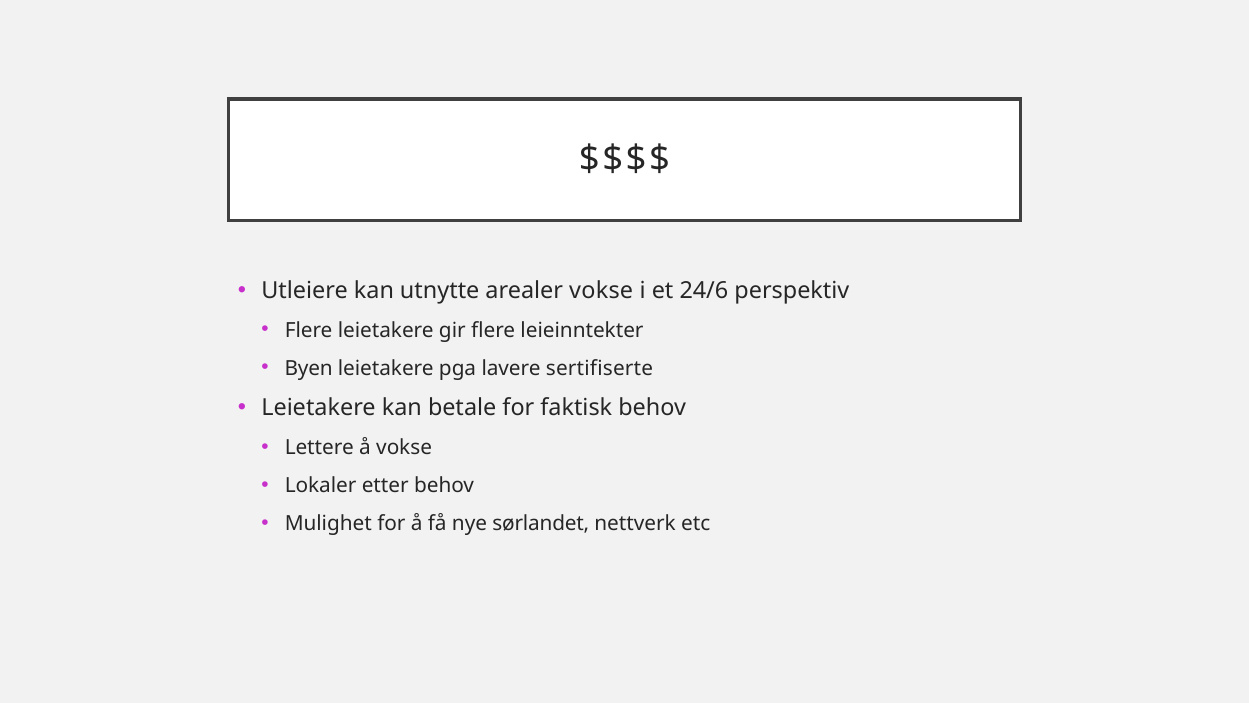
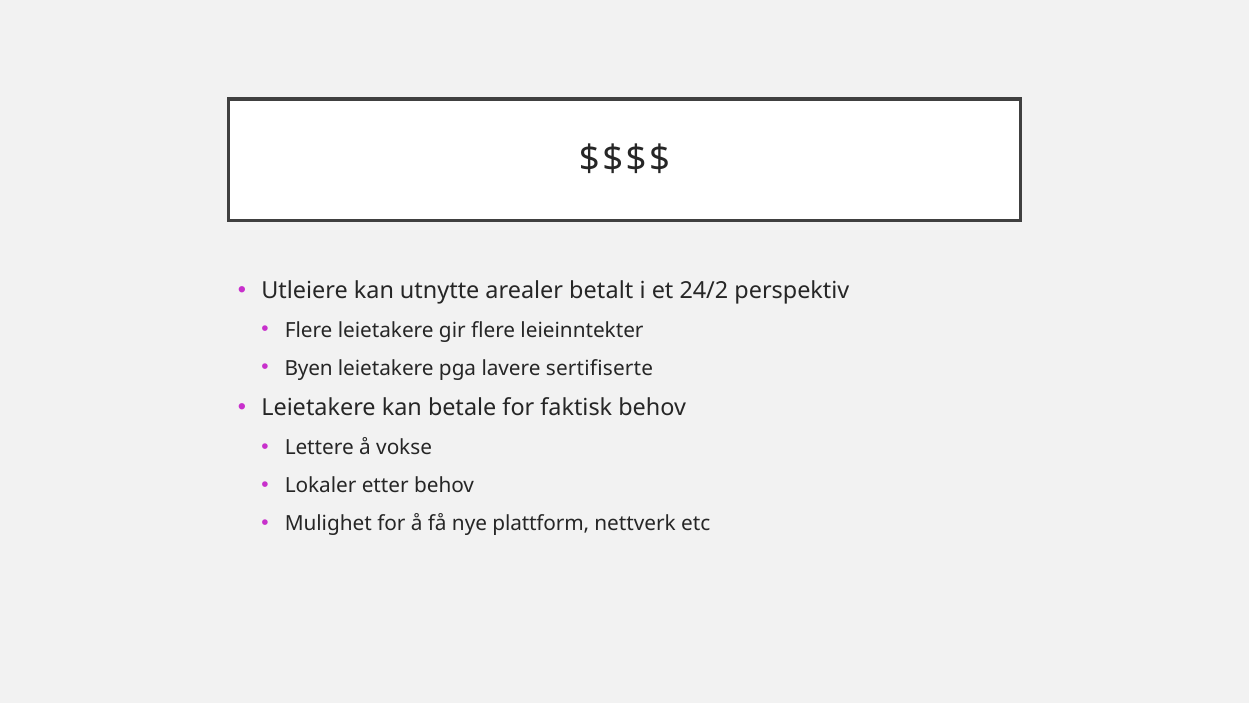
arealer vokse: vokse -> betalt
24/6: 24/6 -> 24/2
sørlandet: sørlandet -> plattform
